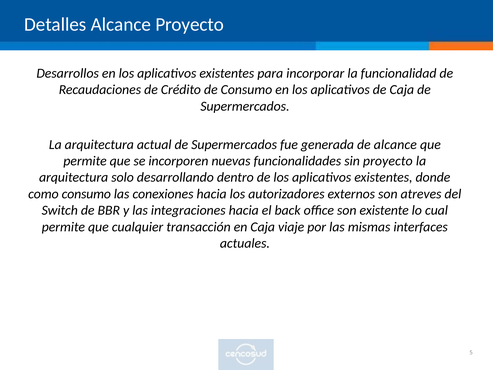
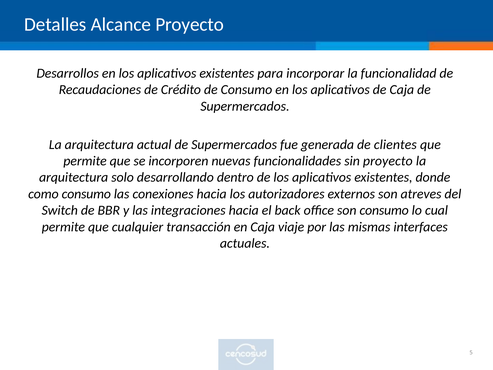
de alcance: alcance -> clientes
son existente: existente -> consumo
